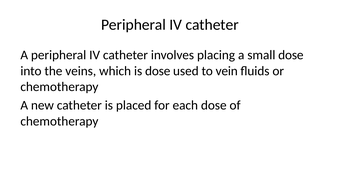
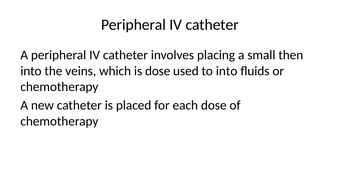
small dose: dose -> then
to vein: vein -> into
